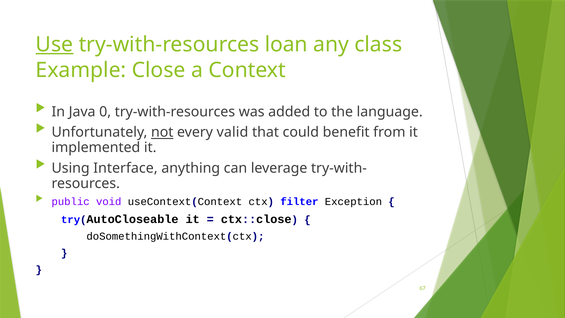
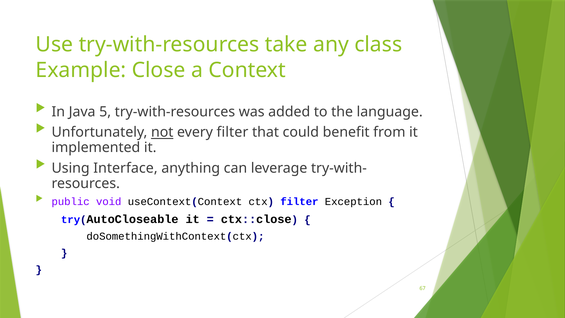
Use underline: present -> none
loan: loan -> take
0: 0 -> 5
every valid: valid -> filter
